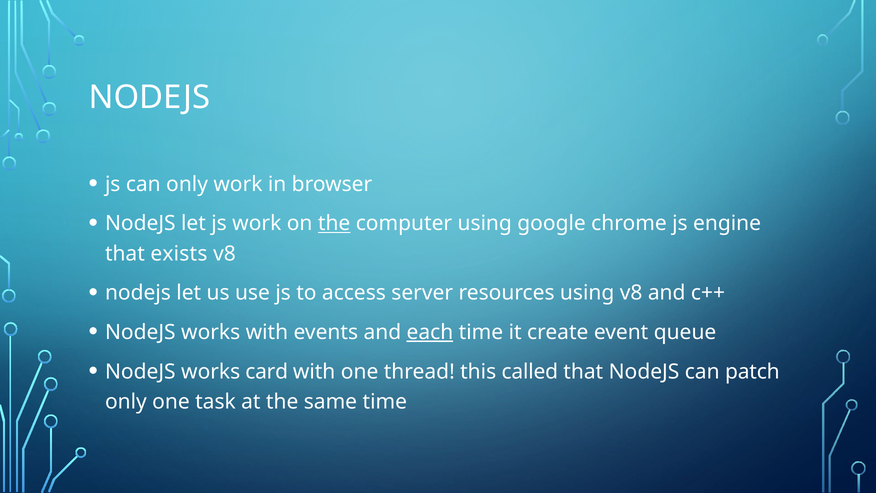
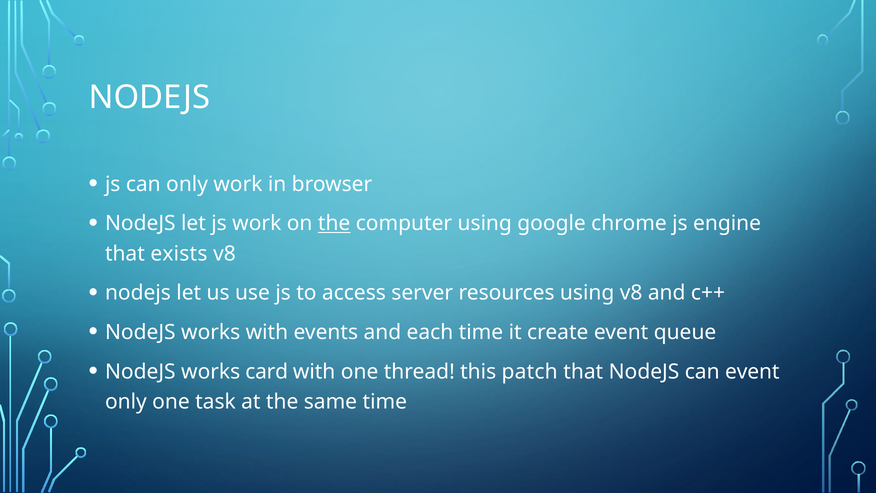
each underline: present -> none
called: called -> patch
can patch: patch -> event
